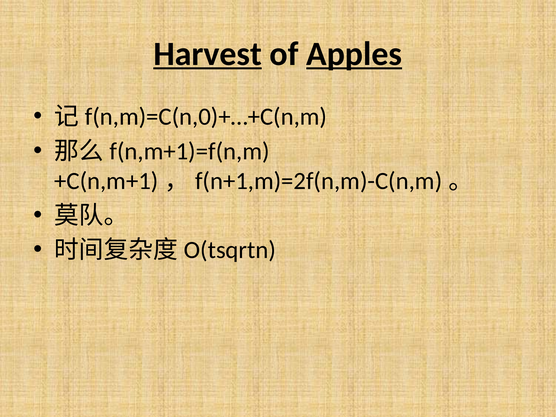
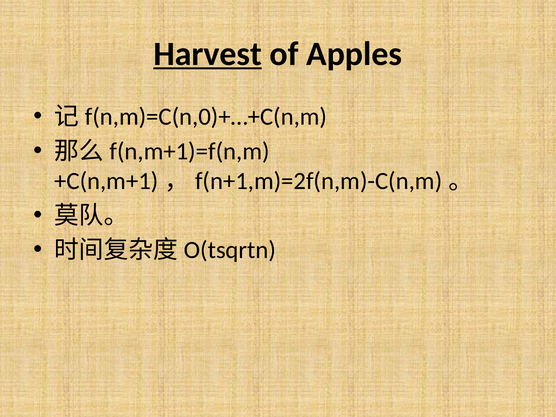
Apples underline: present -> none
